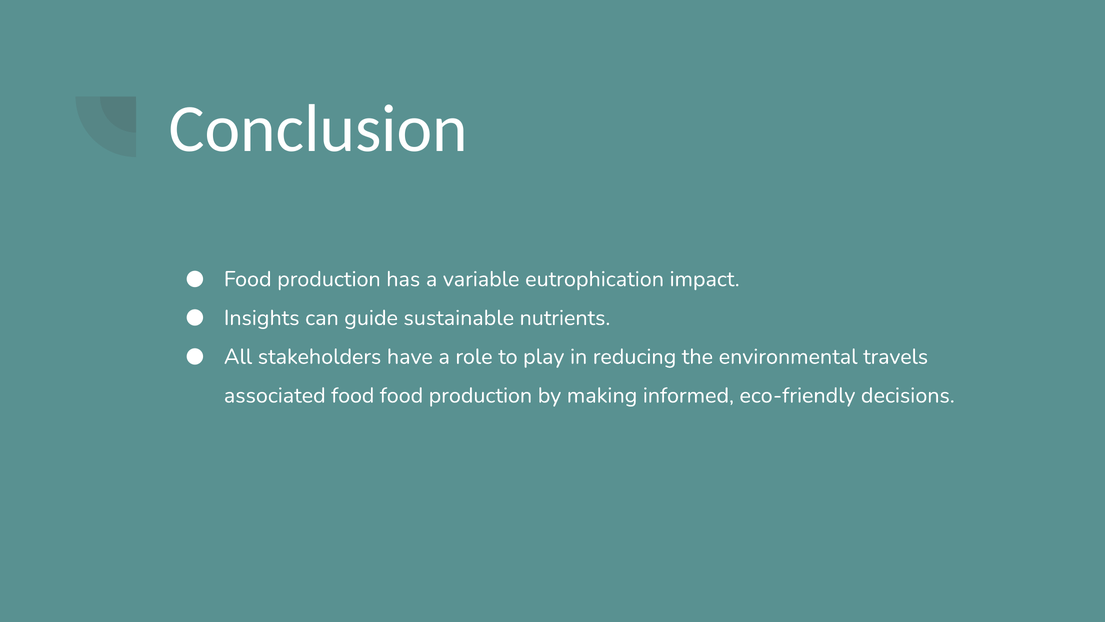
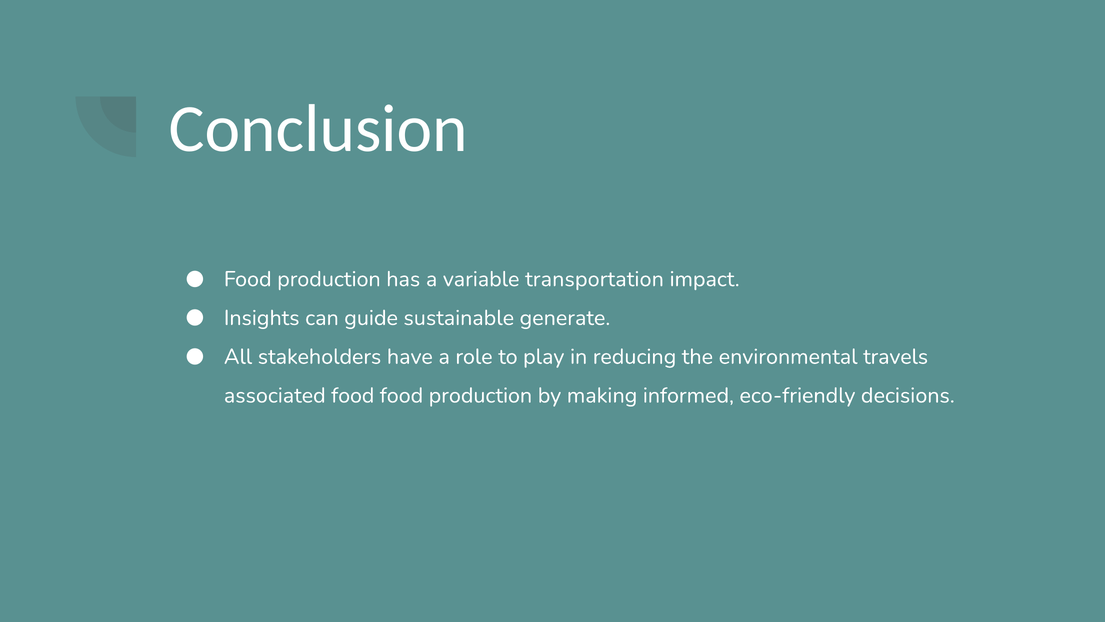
eutrophication: eutrophication -> transportation
nutrients: nutrients -> generate
